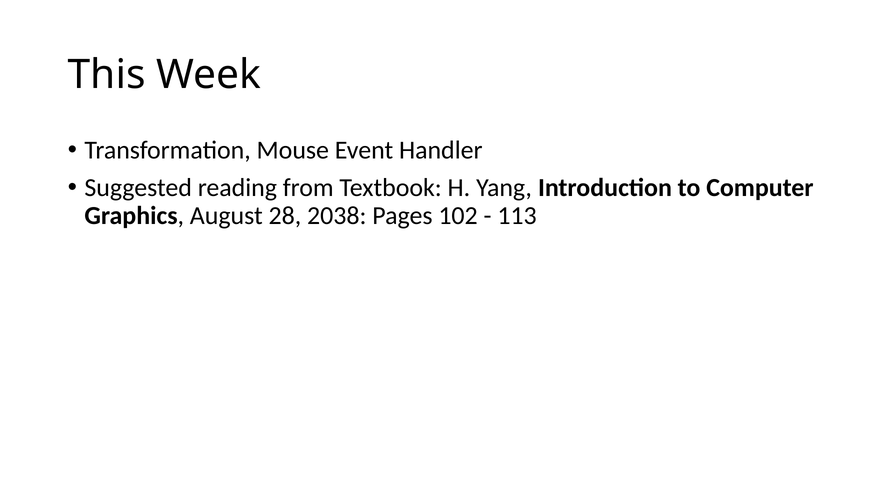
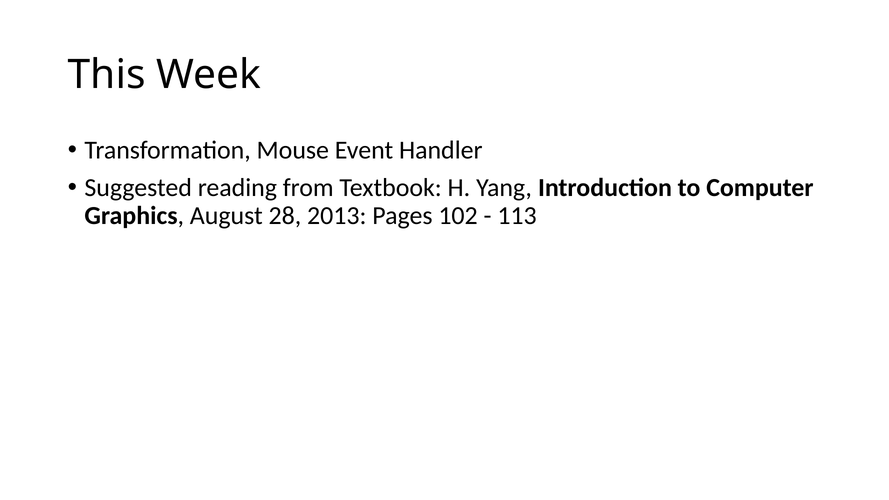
2038: 2038 -> 2013
